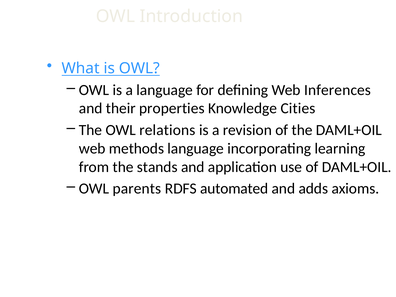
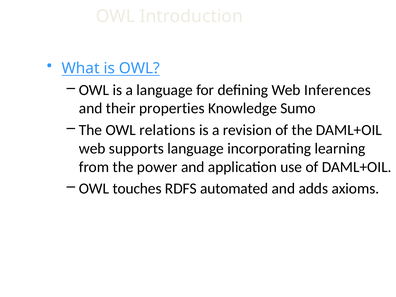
Cities: Cities -> Sumo
methods: methods -> supports
stands: stands -> power
parents: parents -> touches
